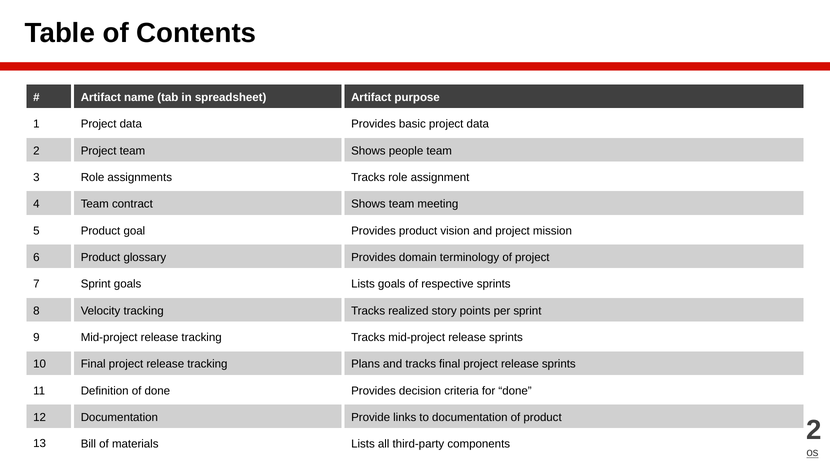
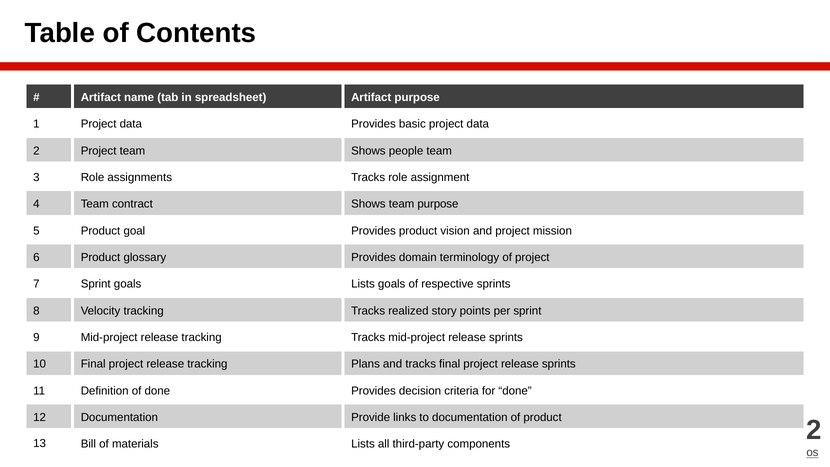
team meeting: meeting -> purpose
